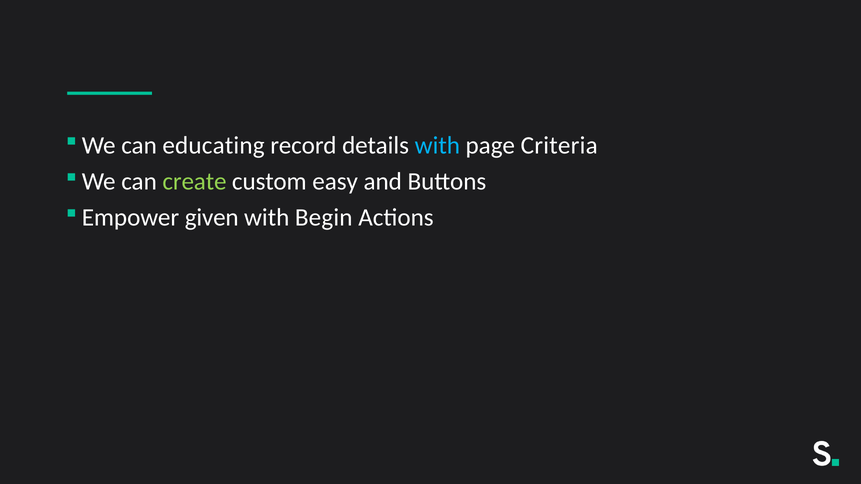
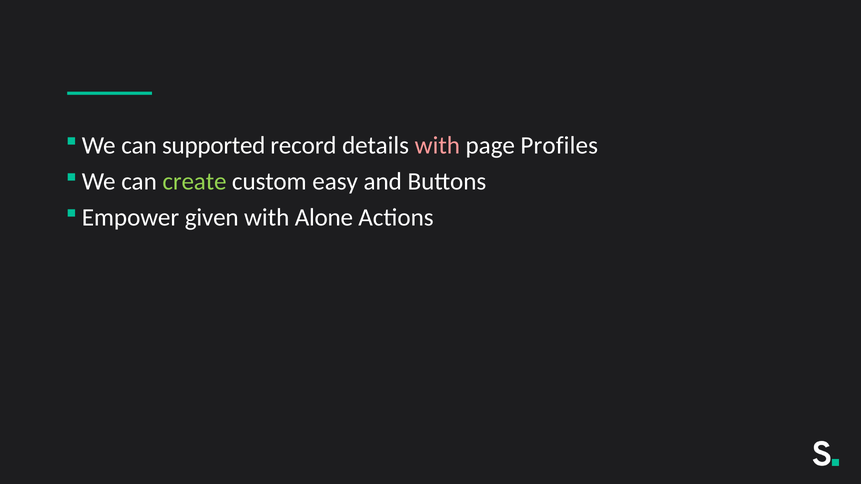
educating: educating -> supported
with at (437, 146) colour: light blue -> pink
Criteria: Criteria -> Profiles
Begin: Begin -> Alone
